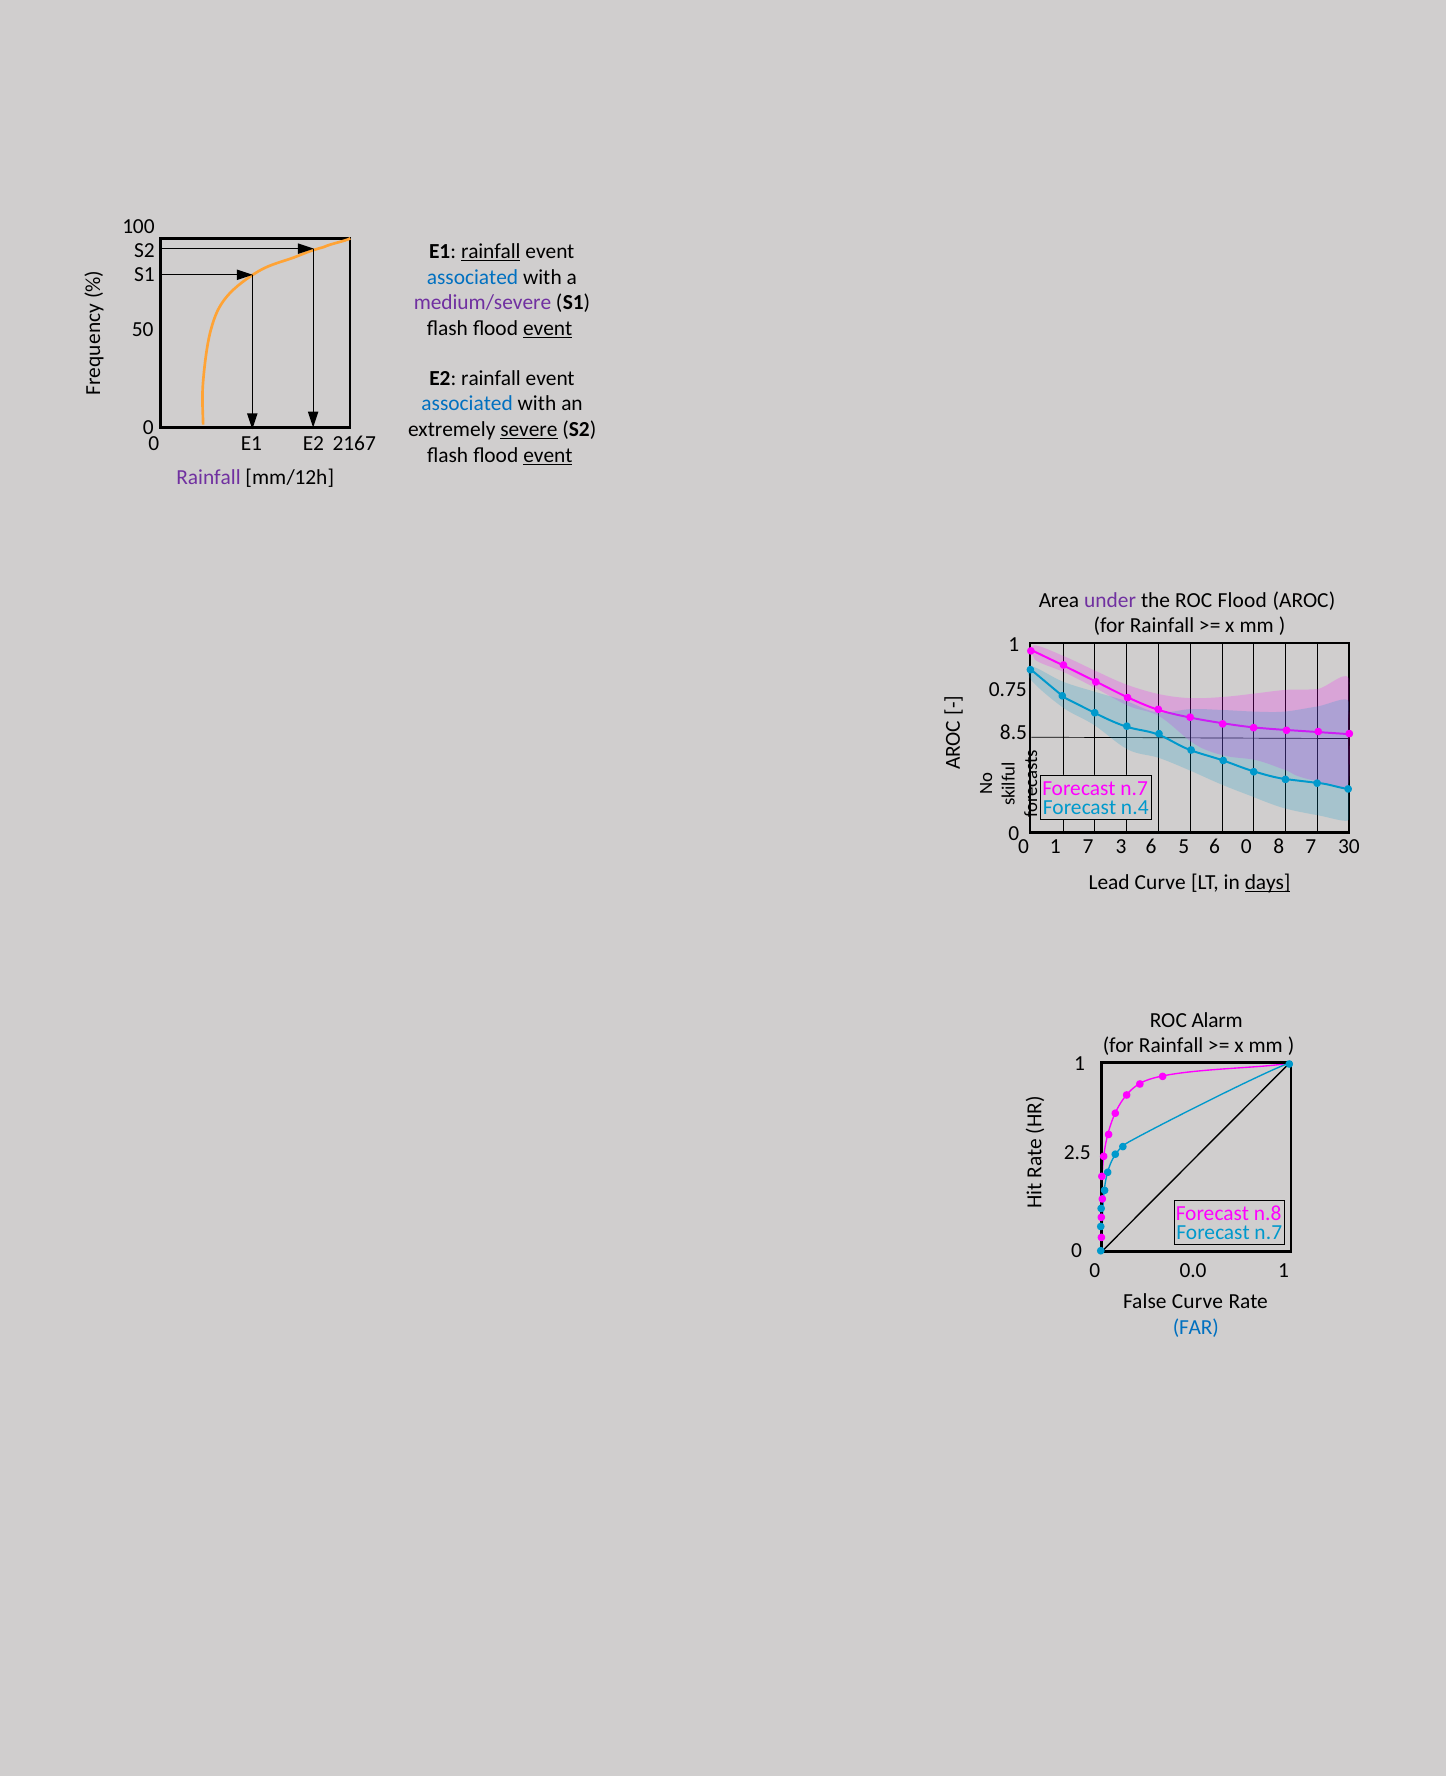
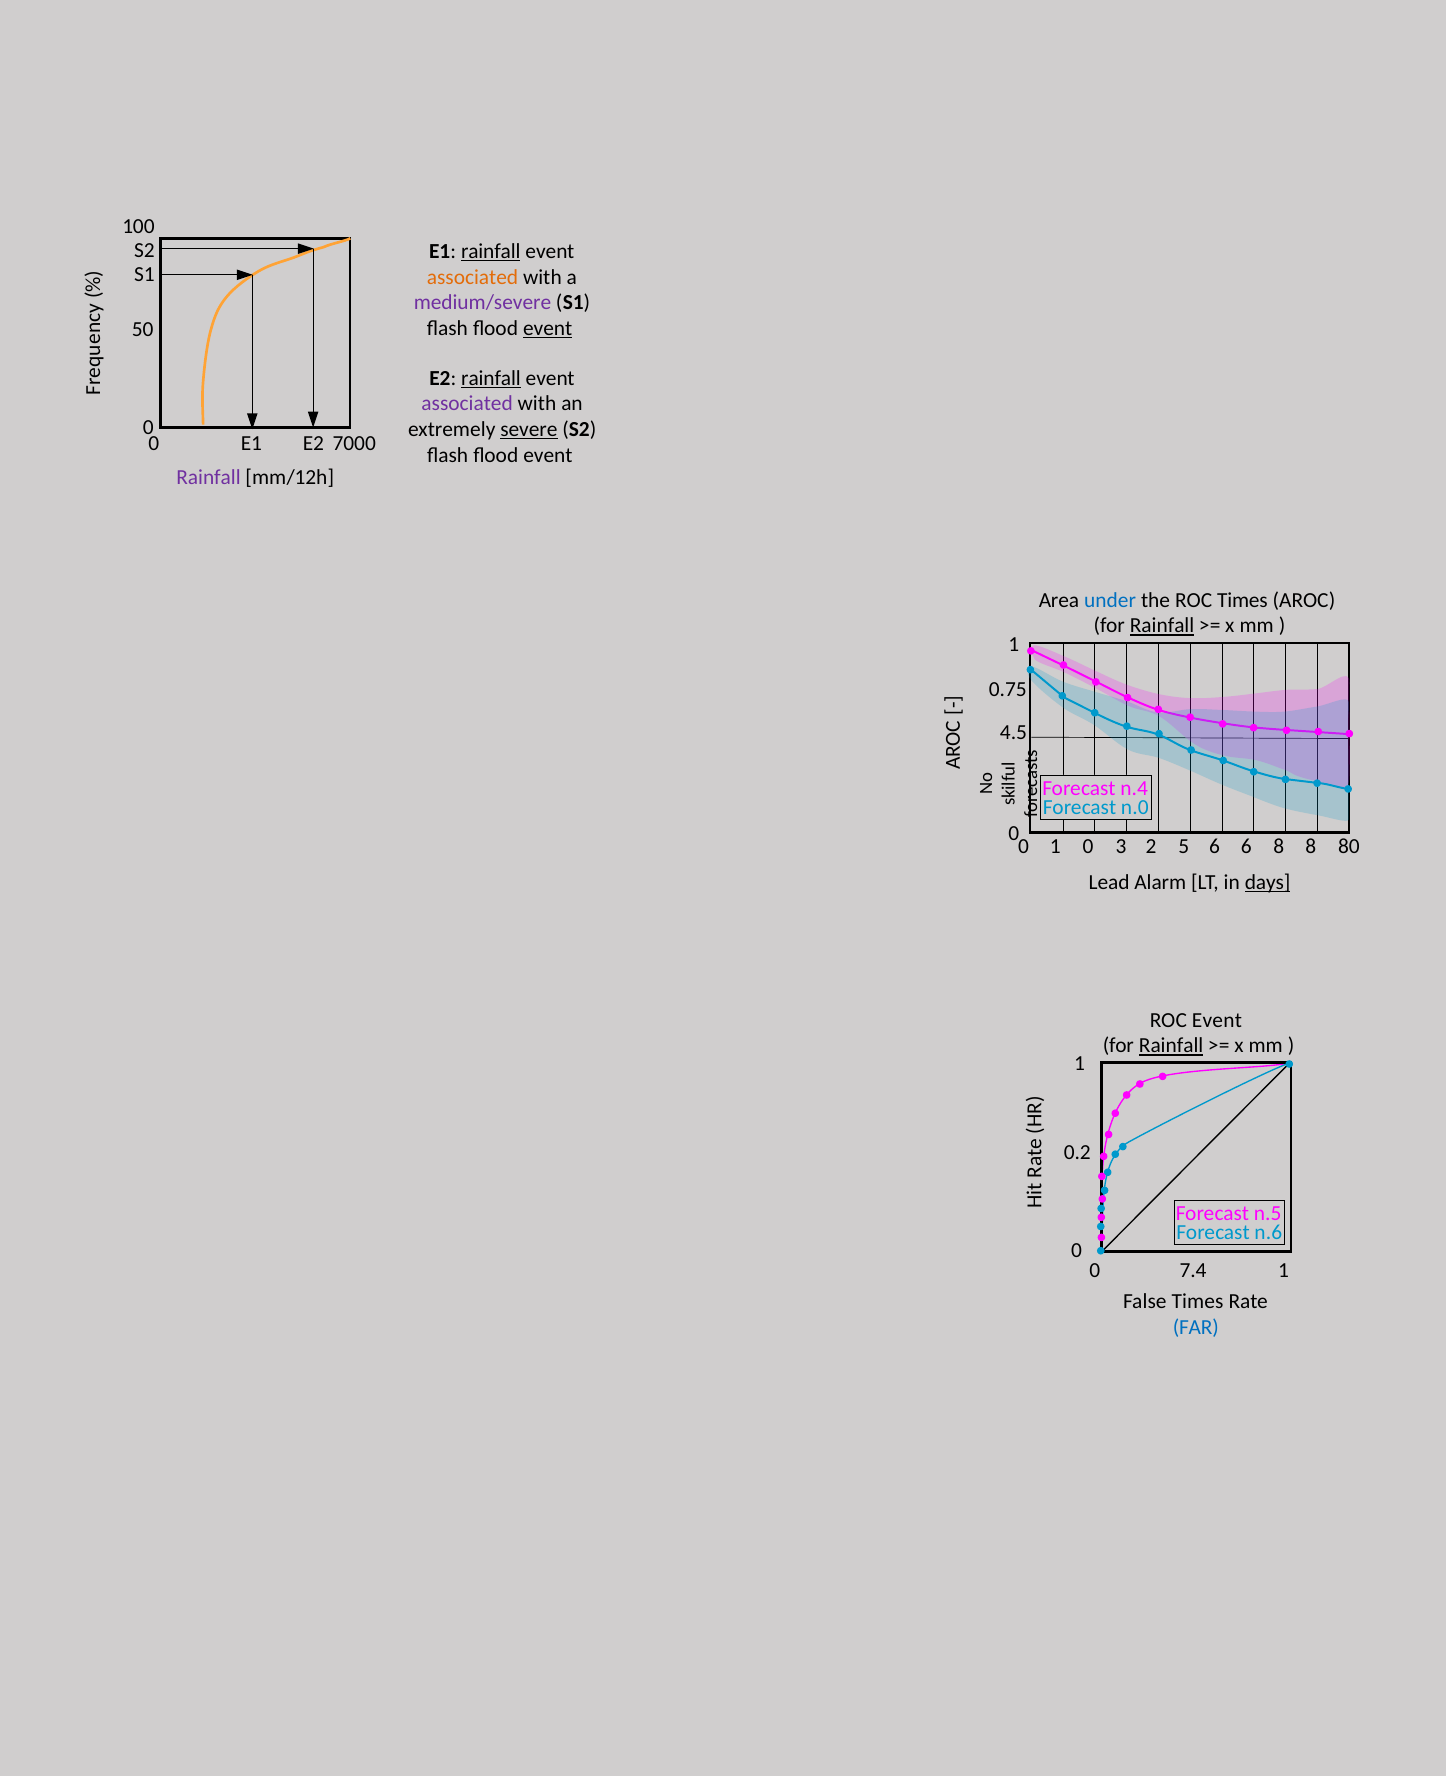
associated at (473, 277) colour: blue -> orange
rainfall at (491, 378) underline: none -> present
associated at (467, 404) colour: blue -> purple
2167: 2167 -> 7000
event at (548, 455) underline: present -> none
under colour: purple -> blue
ROC Flood: Flood -> Times
Rainfall at (1162, 626) underline: none -> present
8.5: 8.5 -> 4.5
n.7 at (1134, 788): n.7 -> n.4
n.4: n.4 -> n.0
7 at (1088, 847): 7 -> 0
3 6: 6 -> 2
6 0: 0 -> 6
8 7: 7 -> 8
30: 30 -> 80
Lead Curve: Curve -> Alarm
ROC Alarm: Alarm -> Event
Rainfall at (1171, 1046) underline: none -> present
2.5: 2.5 -> 0.2
n.8: n.8 -> n.5
n.7 at (1268, 1233): n.7 -> n.6
0.0: 0.0 -> 7.4
False Curve: Curve -> Times
